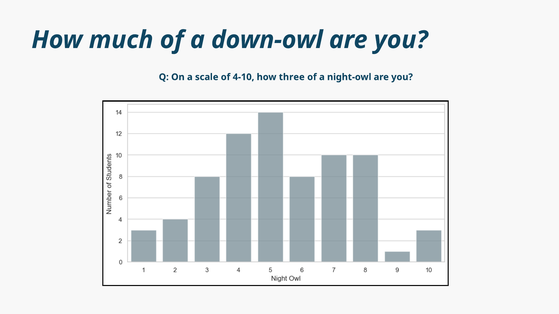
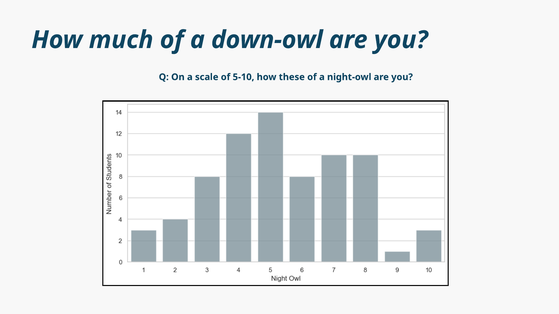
4-10: 4-10 -> 5-10
three: three -> these
